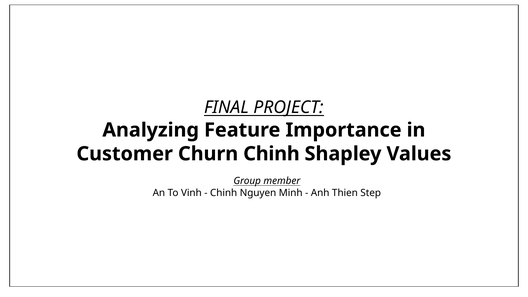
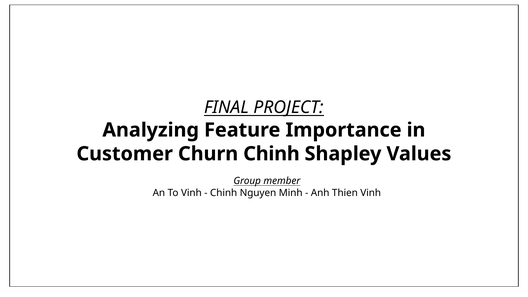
Thien Step: Step -> Vinh
